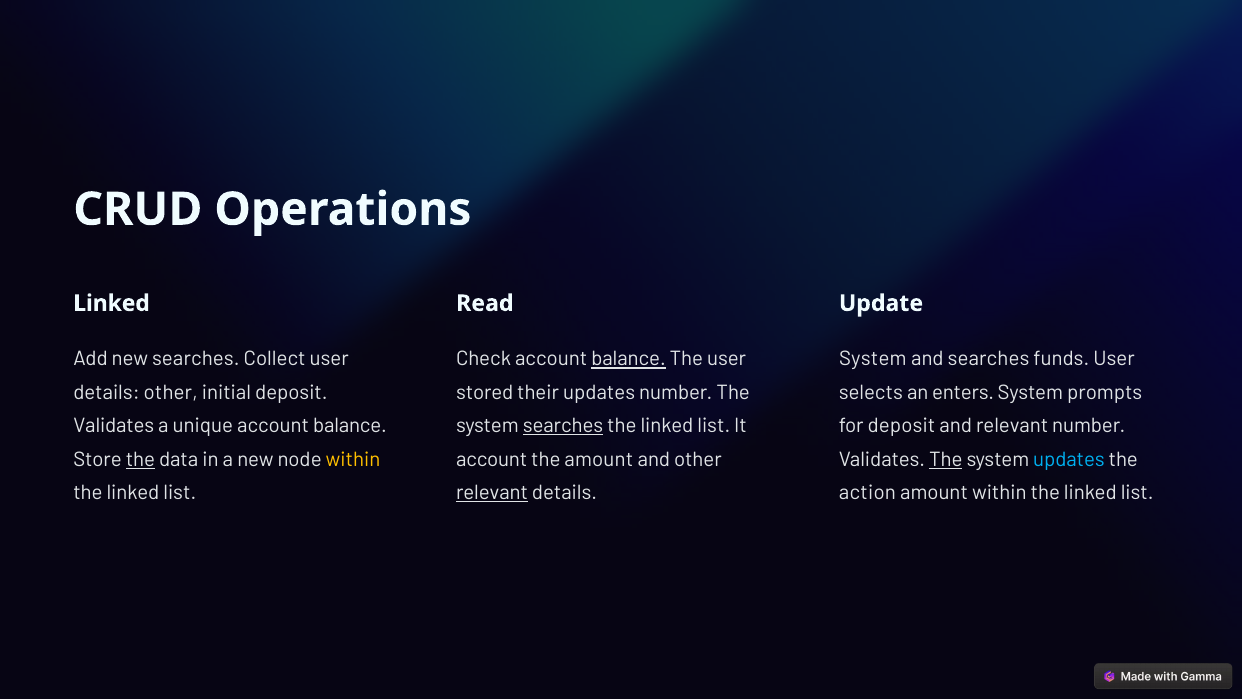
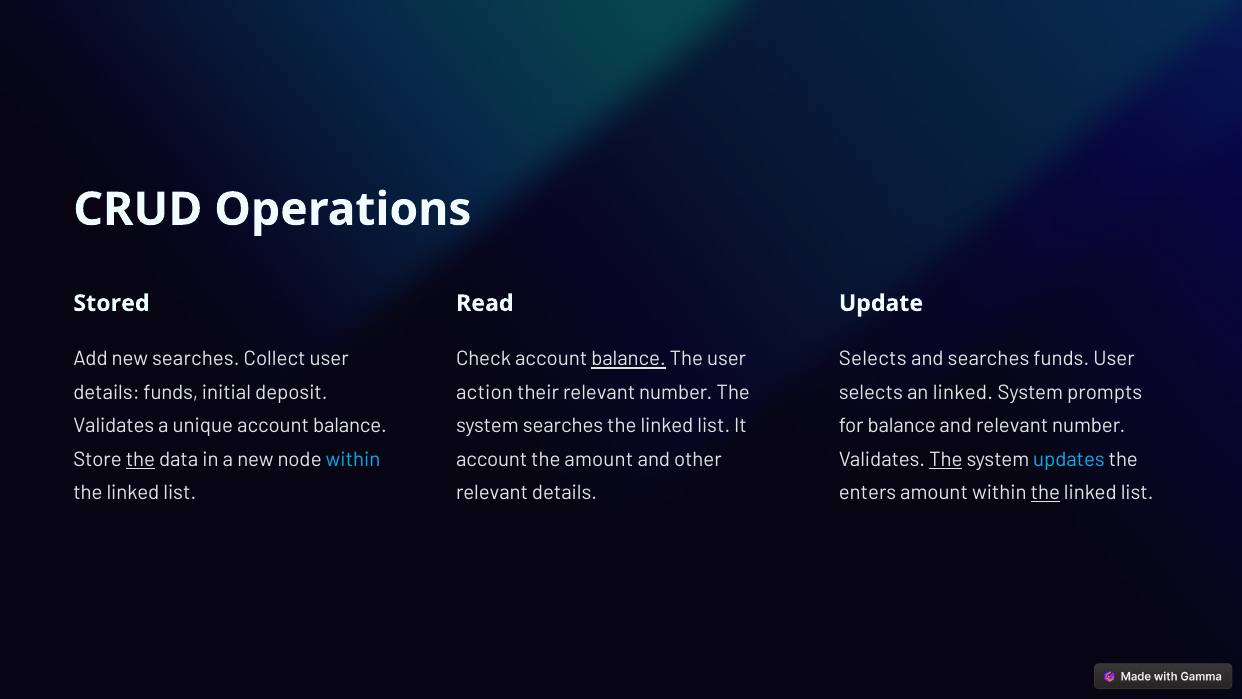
Linked at (112, 303): Linked -> Stored
System at (873, 359): System -> Selects
details other: other -> funds
stored: stored -> action
their updates: updates -> relevant
an enters: enters -> linked
searches at (563, 426) underline: present -> none
for deposit: deposit -> balance
within at (353, 459) colour: yellow -> light blue
relevant at (492, 493) underline: present -> none
action: action -> enters
the at (1045, 493) underline: none -> present
